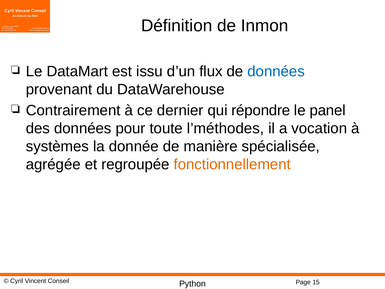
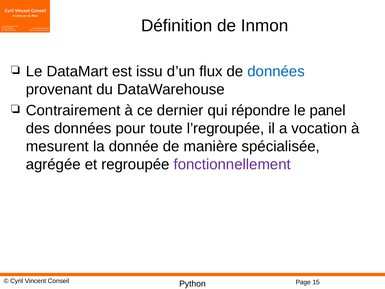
l’méthodes: l’méthodes -> l’regroupée
systèmes: systèmes -> mesurent
fonctionnellement colour: orange -> purple
